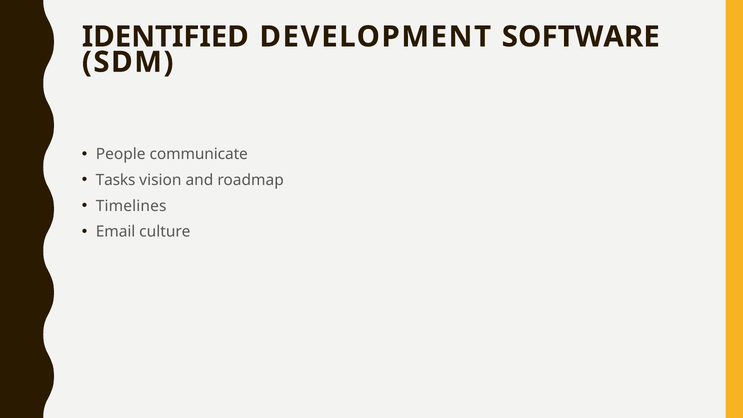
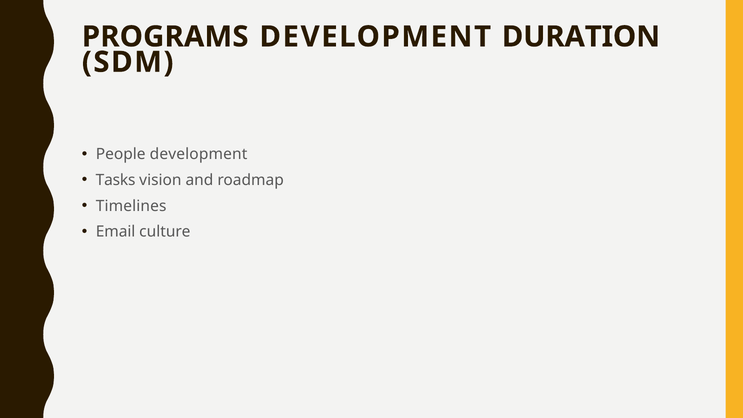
IDENTIFIED: IDENTIFIED -> PROGRAMS
SOFTWARE: SOFTWARE -> DURATION
People communicate: communicate -> development
